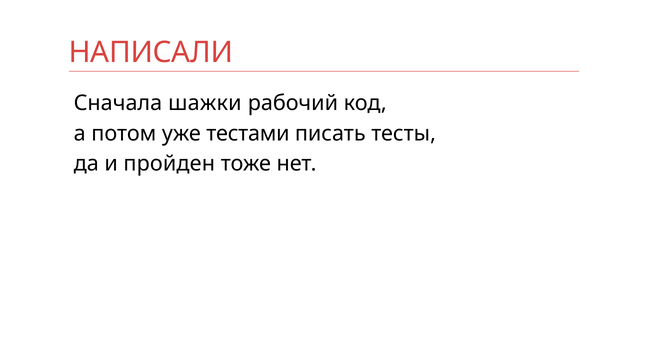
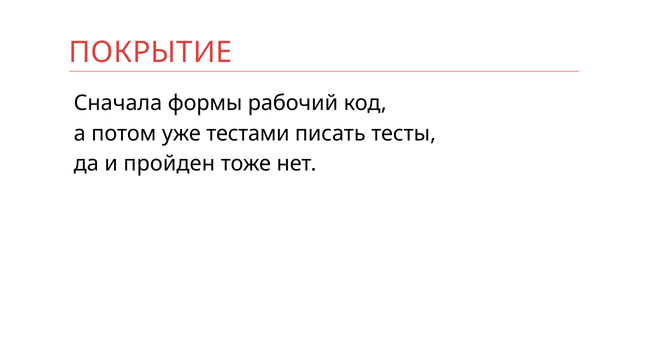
НАПИСАЛИ: НАПИСАЛИ -> ПОКРЫТИЕ
шажки: шажки -> формы
